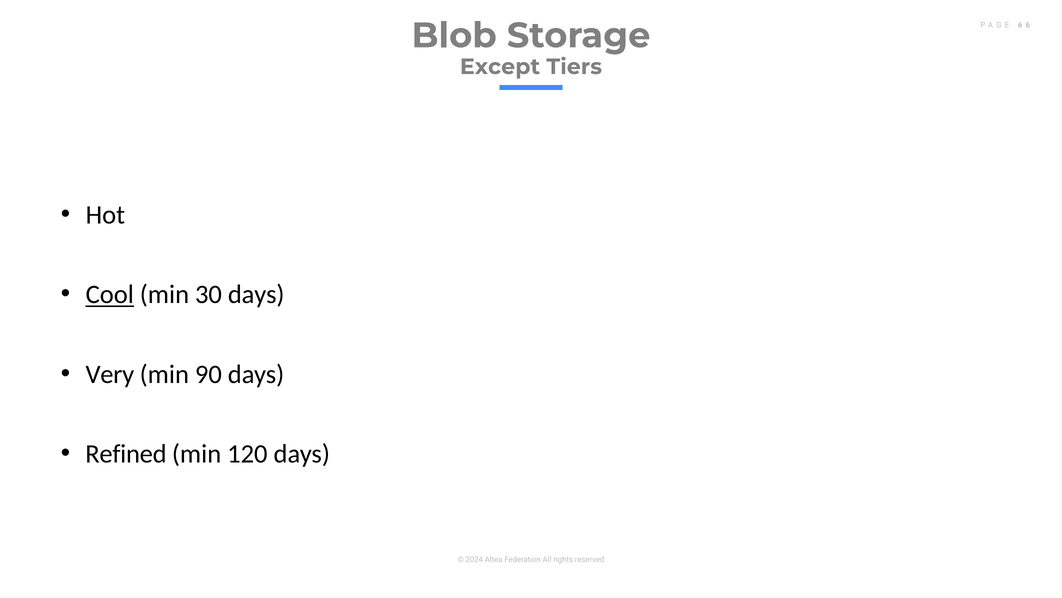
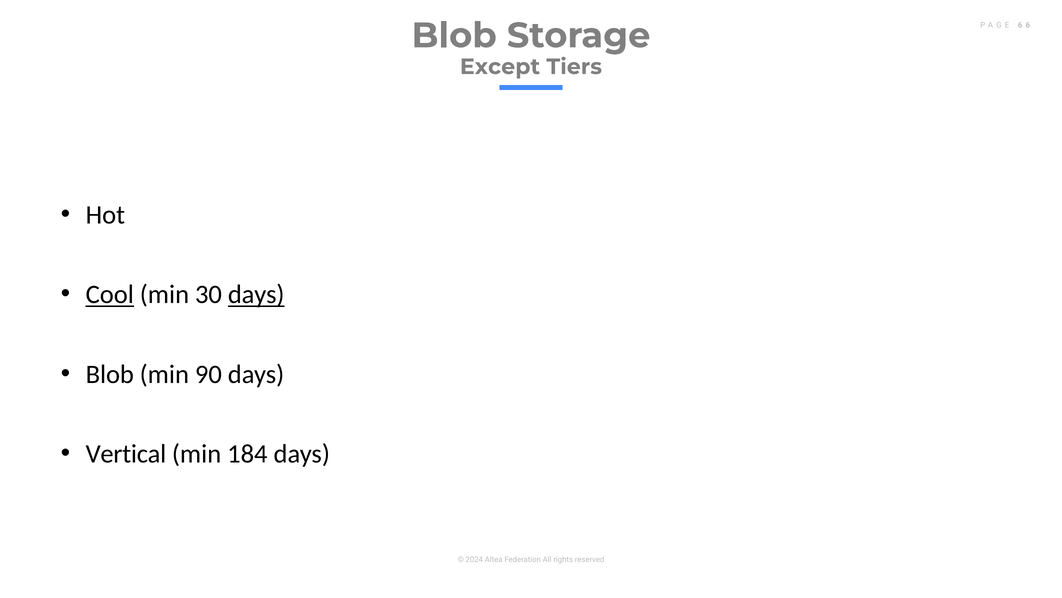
days at (256, 294) underline: none -> present
Very at (110, 374): Very -> Blob
Refined: Refined -> Vertical
120: 120 -> 184
